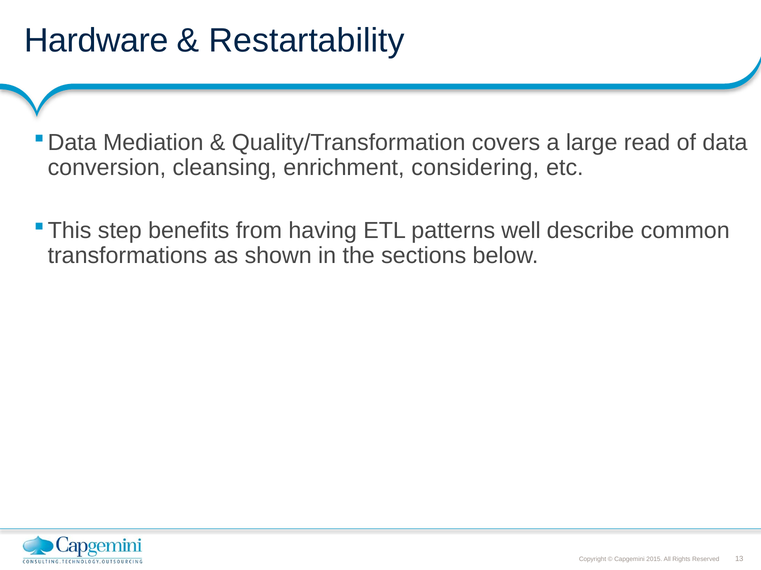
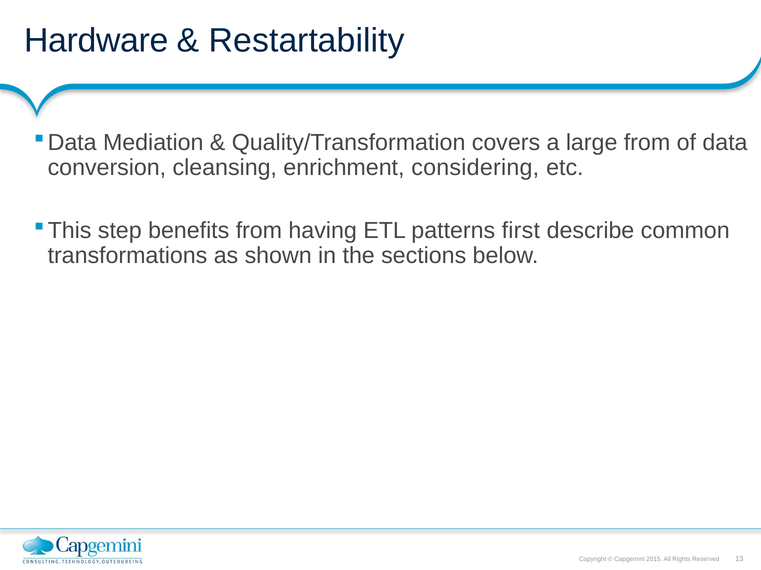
large read: read -> from
well: well -> first
